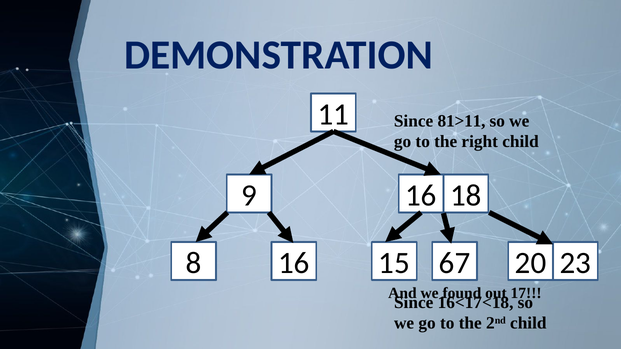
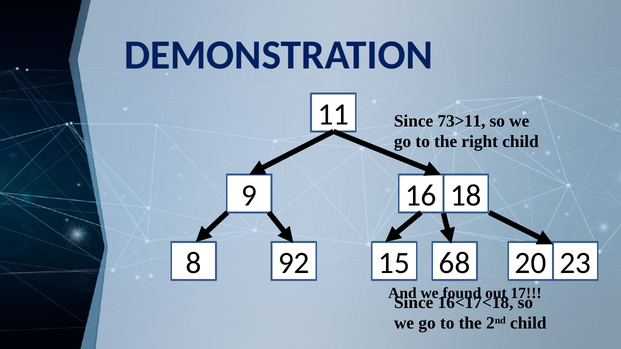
81>11: 81>11 -> 73>11
8 16: 16 -> 92
67: 67 -> 68
